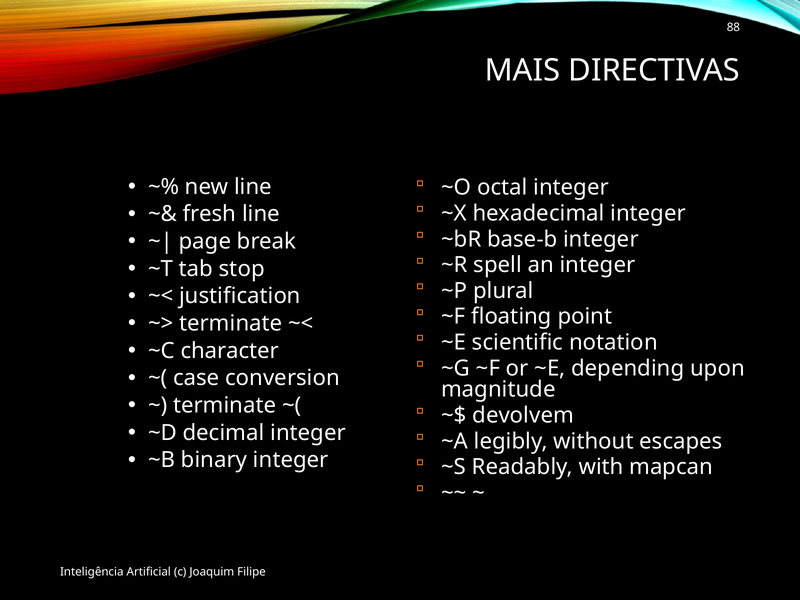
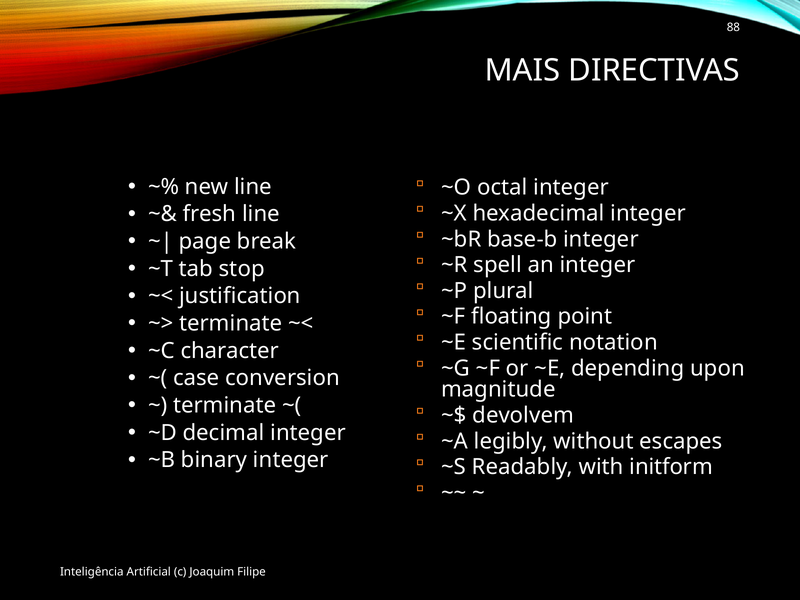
mapcan: mapcan -> initform
